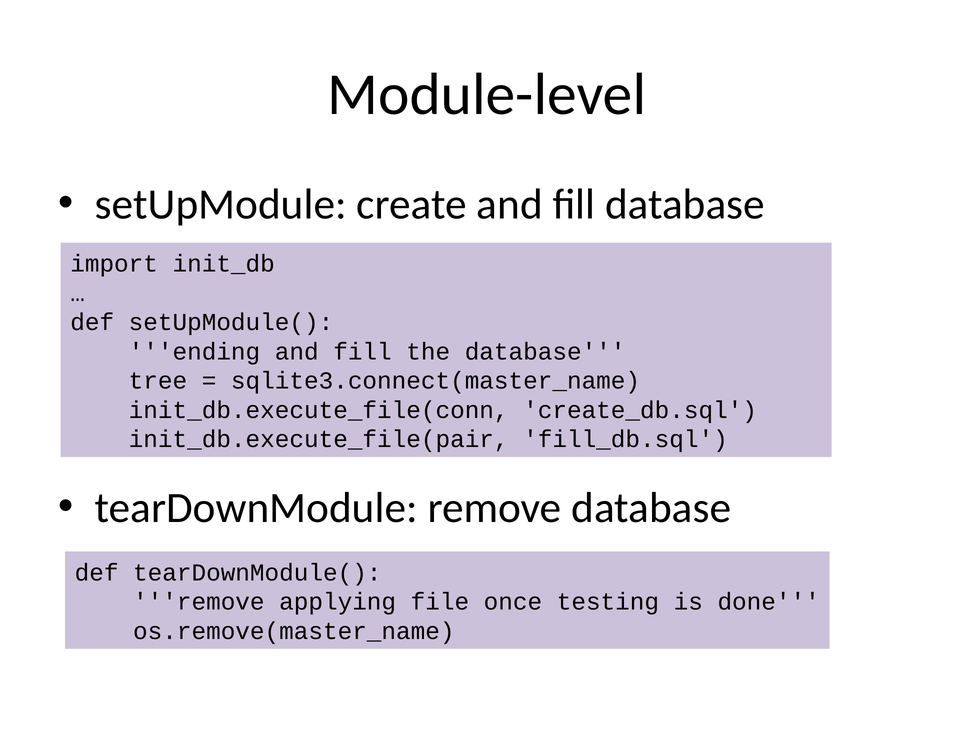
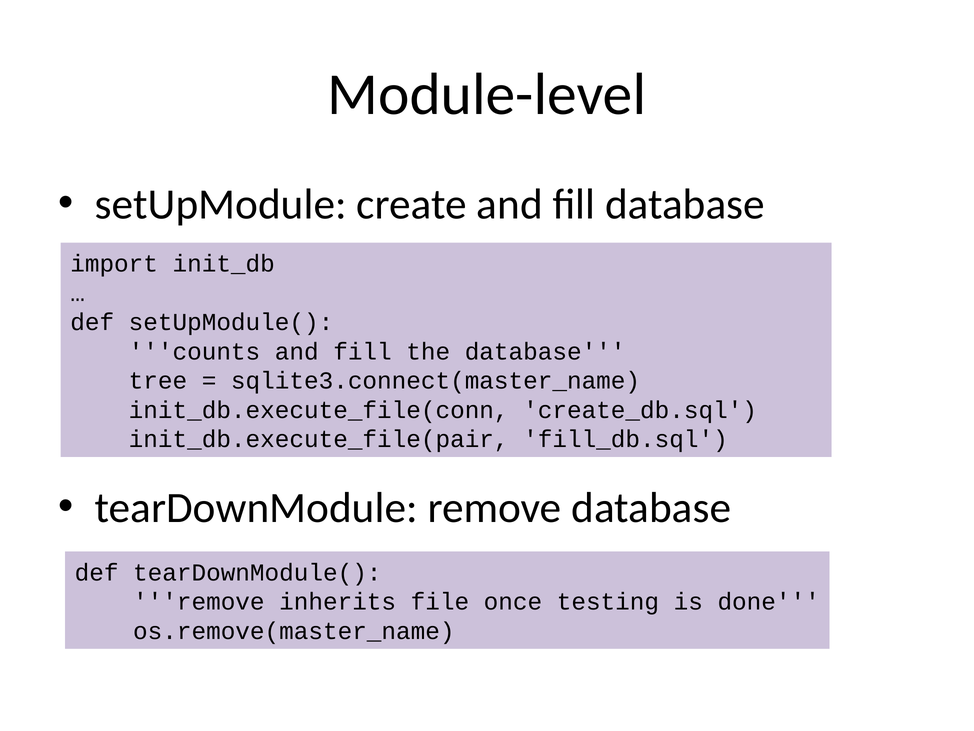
ending: ending -> counts
applying: applying -> inherits
